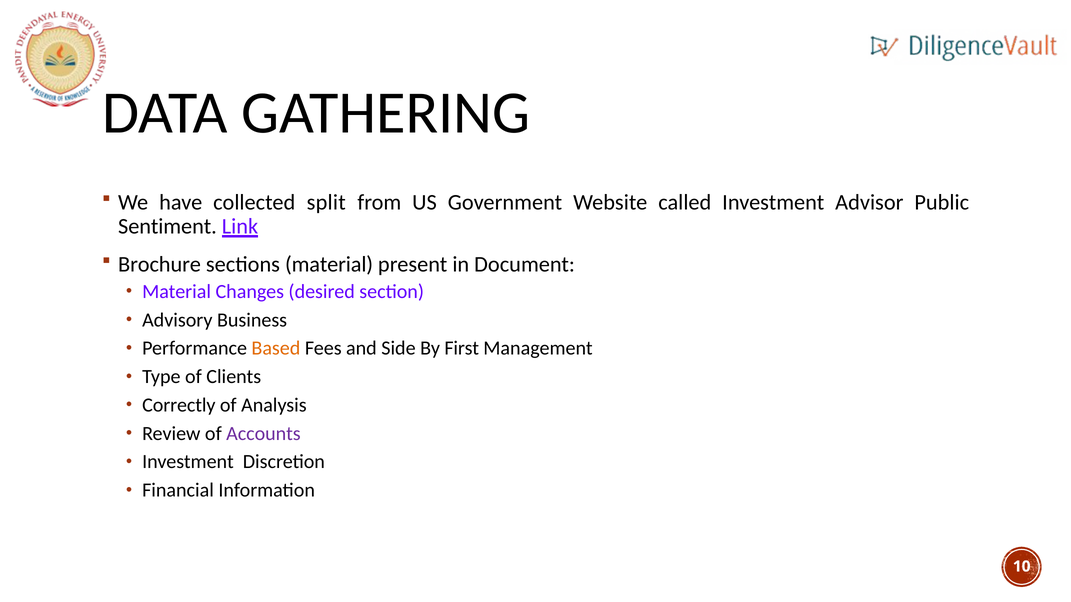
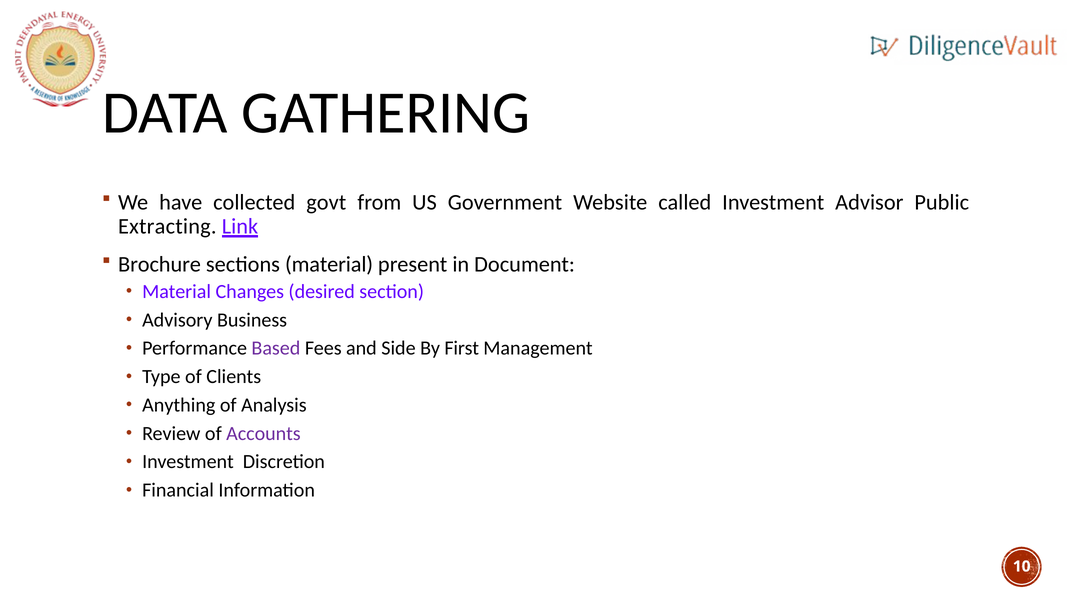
split: split -> govt
Sentiment: Sentiment -> Extracting
Based colour: orange -> purple
Correctly: Correctly -> Anything
